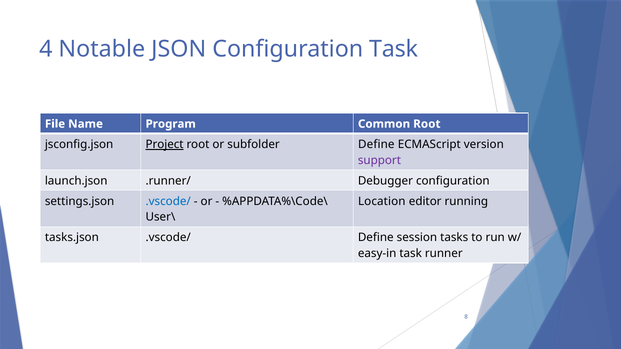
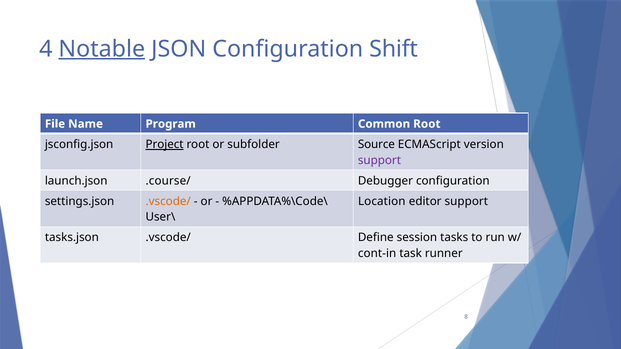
Notable underline: none -> present
Configuration Task: Task -> Shift
subfolder Define: Define -> Source
.runner/: .runner/ -> .course/
.vscode/ at (168, 201) colour: blue -> orange
editor running: running -> support
easy-in: easy-in -> cont-in
